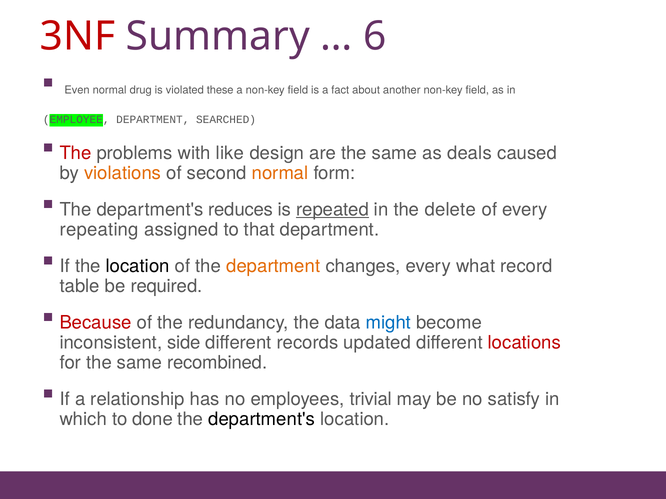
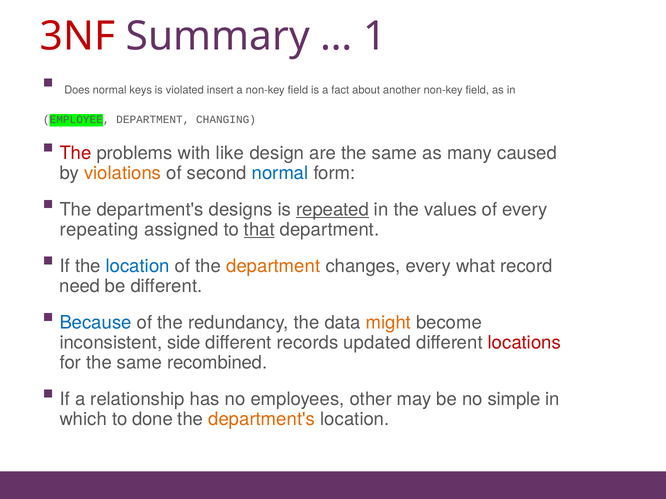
6: 6 -> 1
Even: Even -> Does
drug: drug -> keys
these: these -> insert
SEARCHED: SEARCHED -> CHANGING
deals: deals -> many
normal at (280, 173) colour: orange -> blue
reduces: reduces -> designs
delete: delete -> values
that underline: none -> present
location at (138, 266) colour: black -> blue
table: table -> need
be required: required -> different
Because colour: red -> blue
might colour: blue -> orange
trivial: trivial -> other
satisfy: satisfy -> simple
department's at (262, 420) colour: black -> orange
